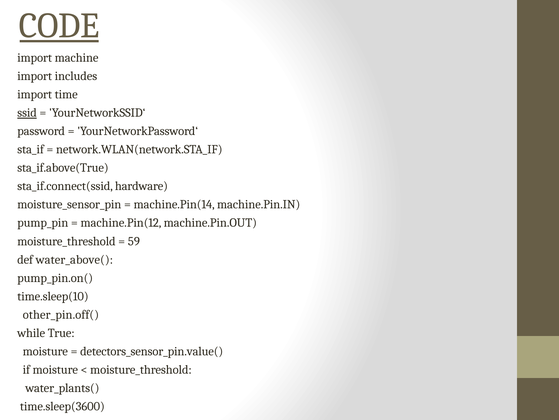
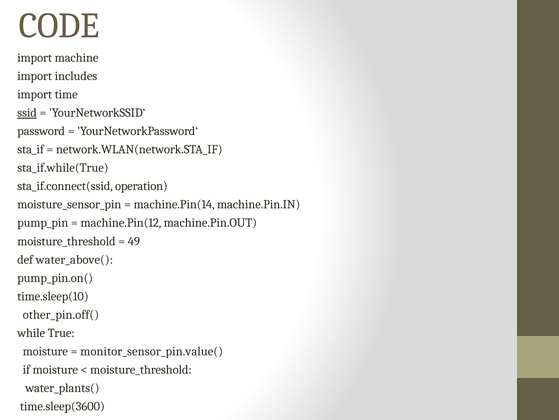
CODE underline: present -> none
sta_if.above(True: sta_if.above(True -> sta_if.while(True
hardware: hardware -> operation
59: 59 -> 49
detectors_sensor_pin.value(: detectors_sensor_pin.value( -> monitor_sensor_pin.value(
